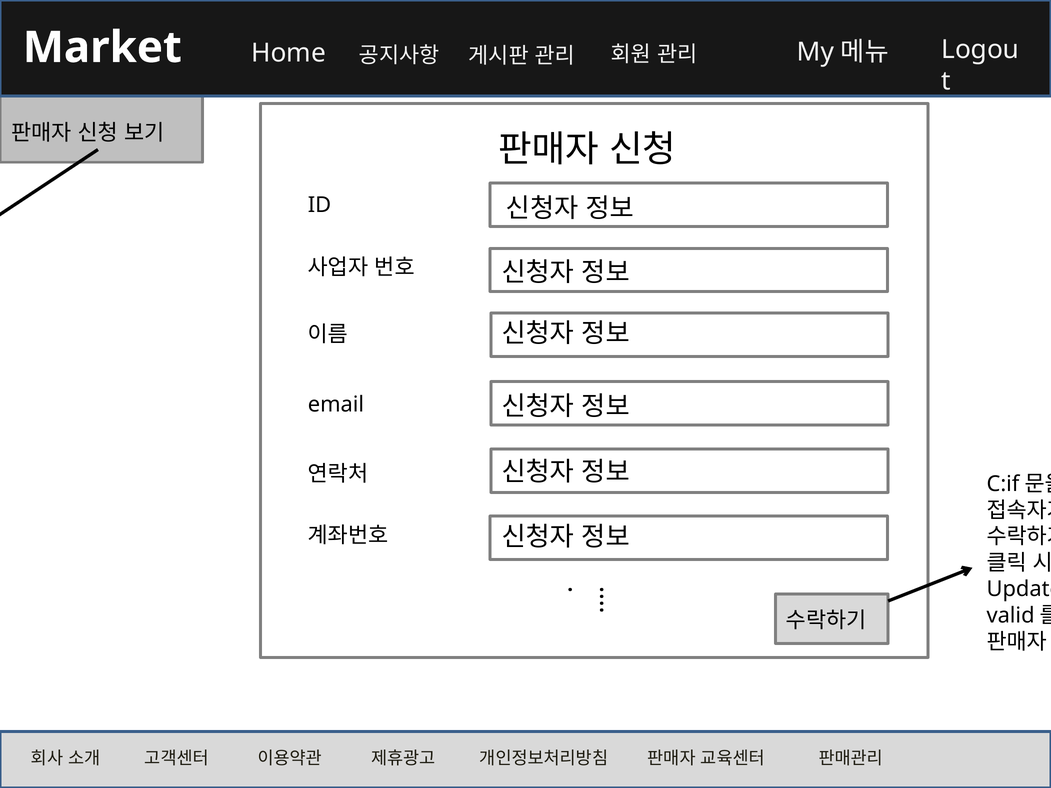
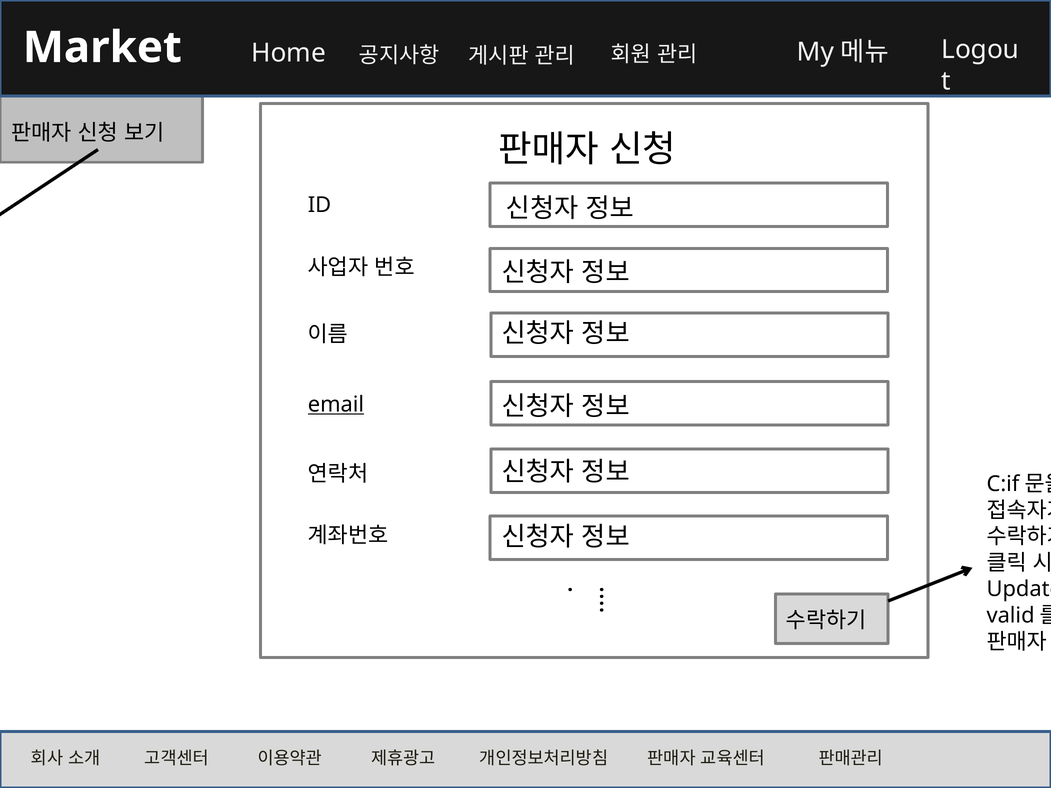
email underline: none -> present
